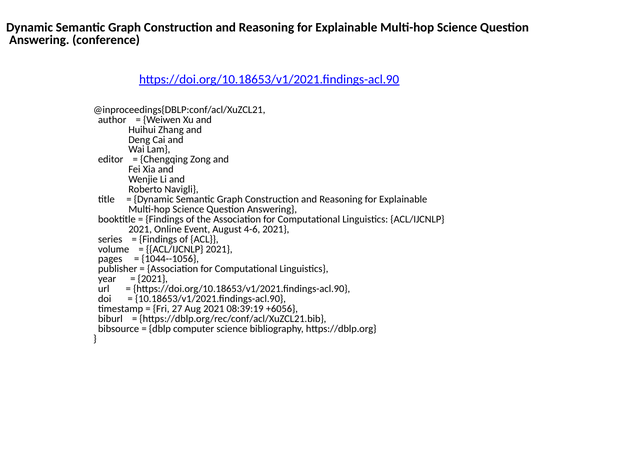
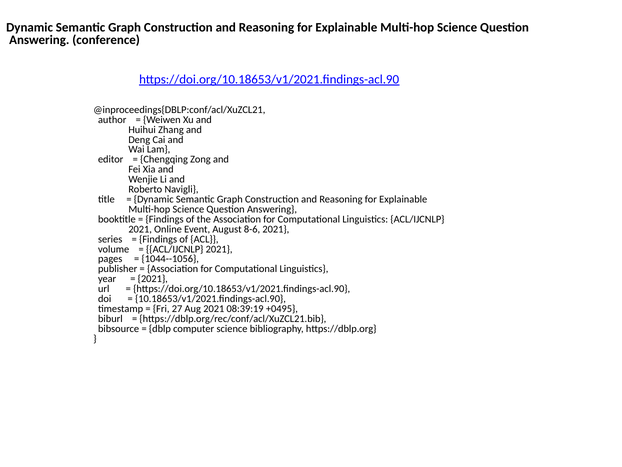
4-6: 4-6 -> 8-6
+6056: +6056 -> +0495
